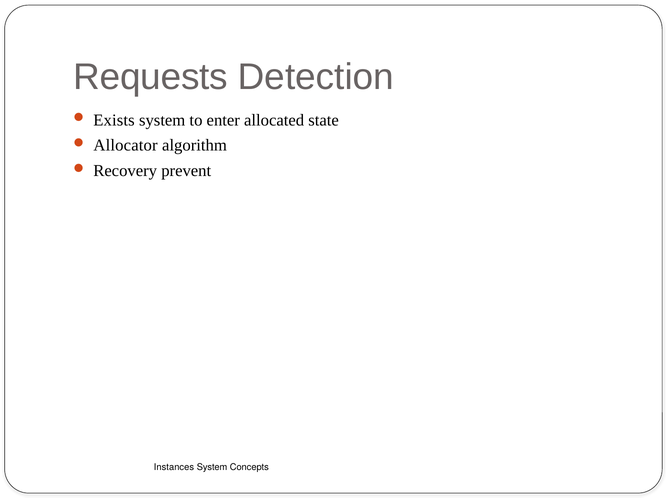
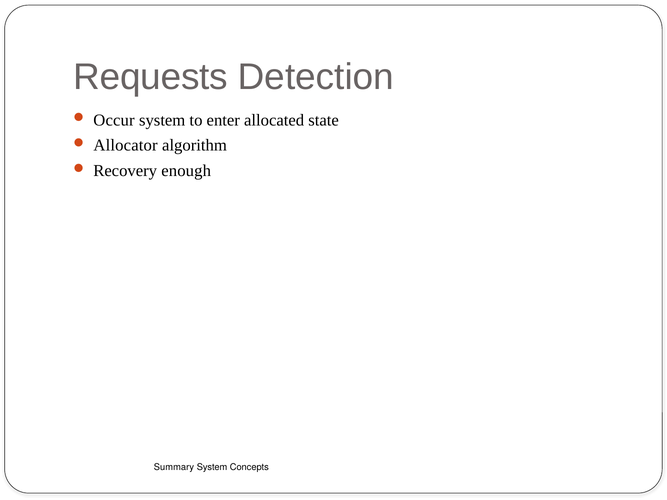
Exists: Exists -> Occur
prevent: prevent -> enough
Instances: Instances -> Summary
